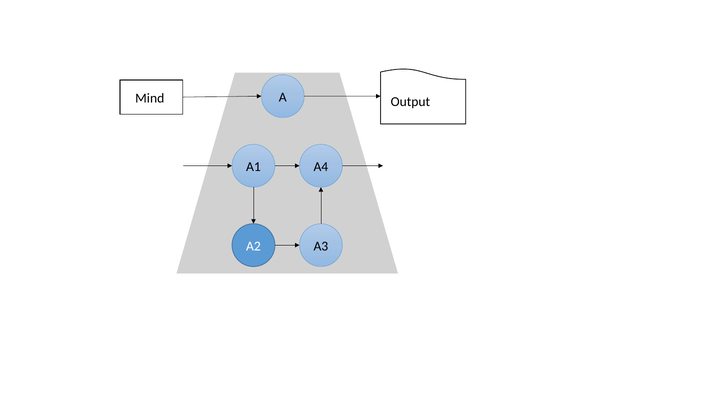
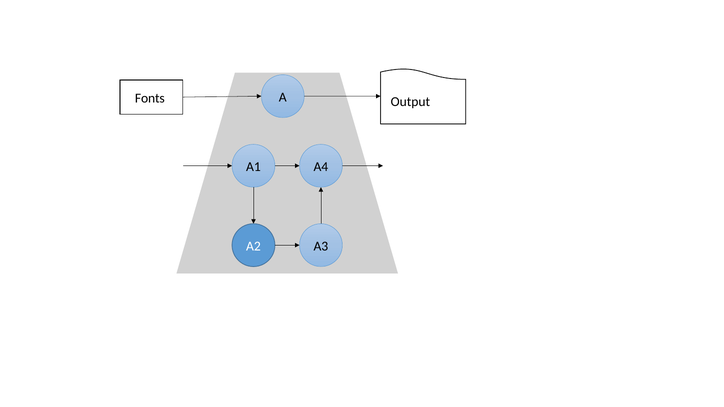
Mind: Mind -> Fonts
